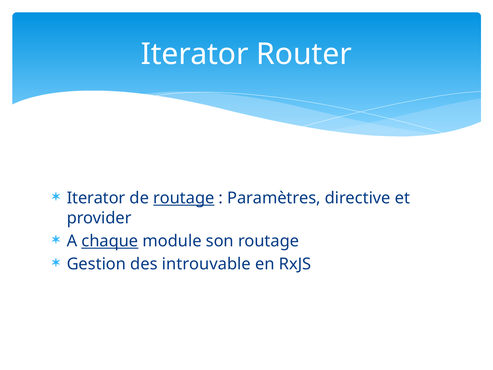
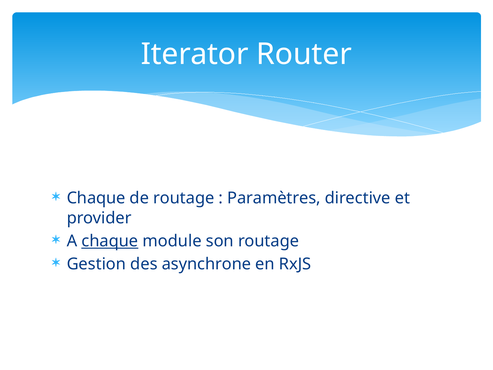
Iterator at (96, 198): Iterator -> Chaque
routage at (184, 198) underline: present -> none
introuvable: introuvable -> asynchrone
